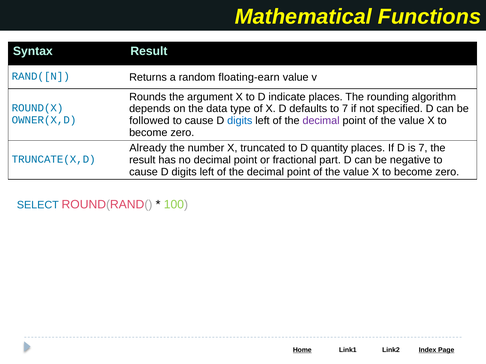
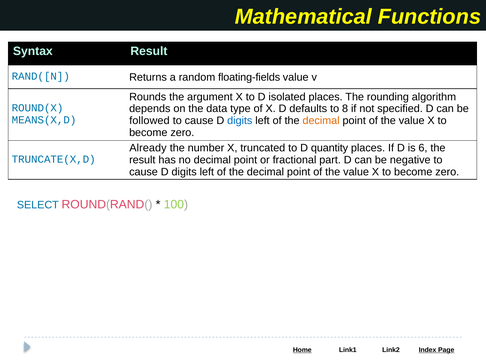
floating-earn: floating-earn -> floating-fields
indicate: indicate -> isolated
to 7: 7 -> 8
decimal at (321, 121) colour: purple -> orange
OWNER(X,D: OWNER(X,D -> MEANS(X,D
is 7: 7 -> 6
